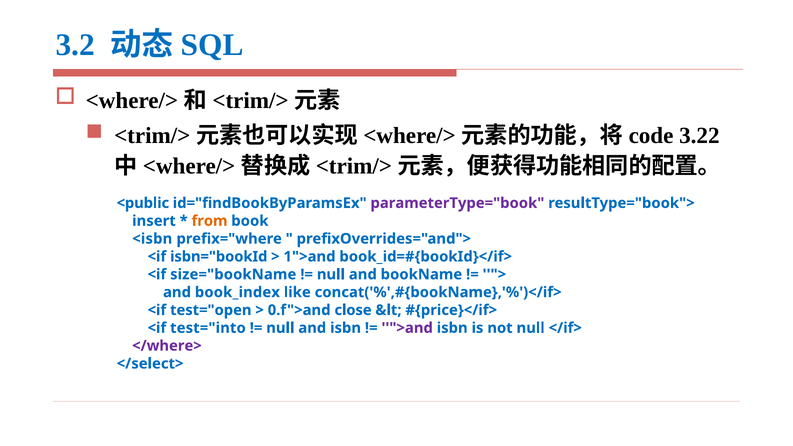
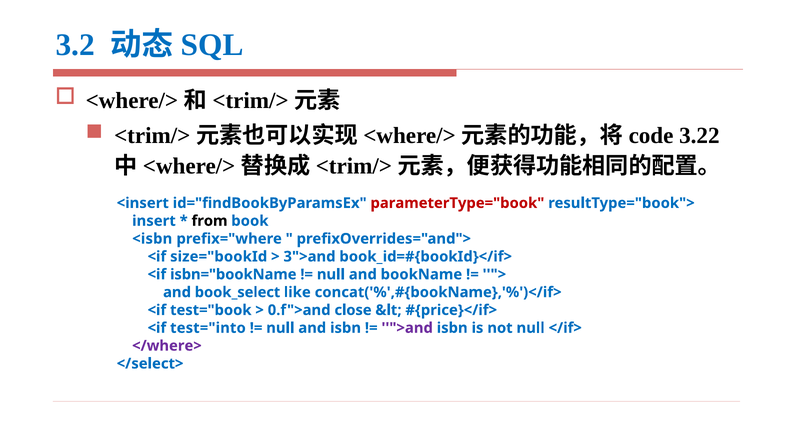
<public: <public -> <insert
parameterType="book colour: purple -> red
from colour: orange -> black
isbn="bookId: isbn="bookId -> size="bookId
1">and: 1">and -> 3">and
size="bookName: size="bookName -> isbn="bookName
book_index: book_index -> book_select
test="open: test="open -> test="book
